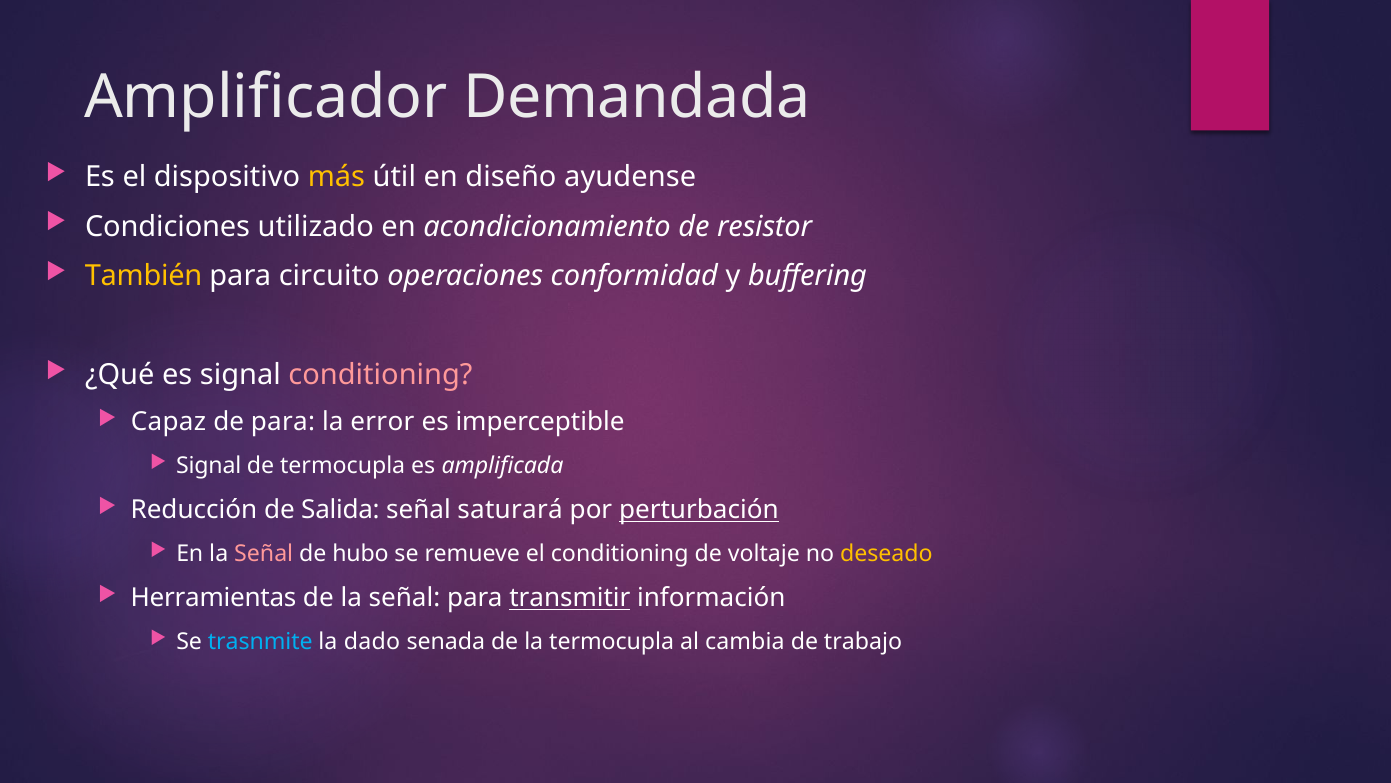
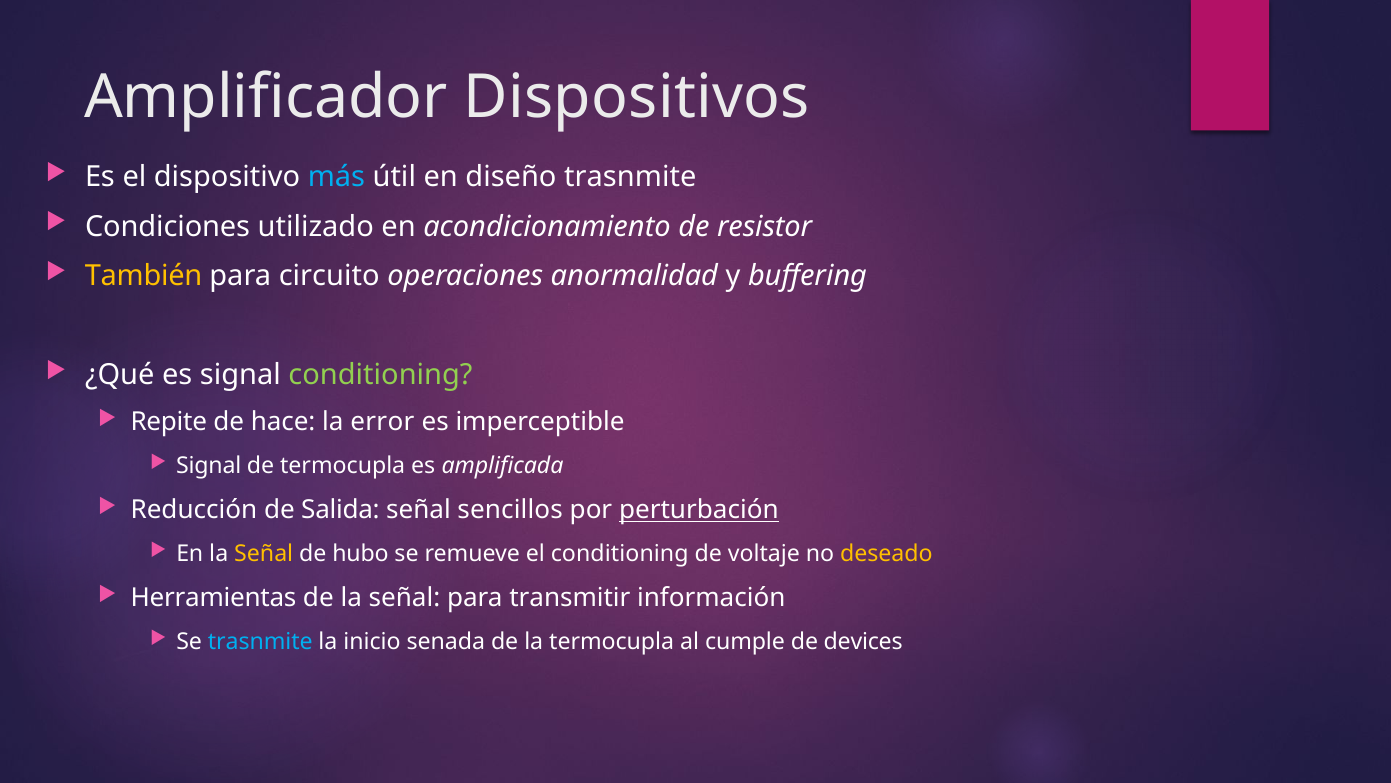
Demandada: Demandada -> Dispositivos
más colour: yellow -> light blue
diseño ayudense: ayudense -> trasnmite
conformidad: conformidad -> anormalidad
conditioning at (380, 374) colour: pink -> light green
Capaz: Capaz -> Repite
de para: para -> hace
saturará: saturará -> sencillos
Señal at (264, 554) colour: pink -> yellow
transmitir underline: present -> none
dado: dado -> inicio
cambia: cambia -> cumple
trabajo: trabajo -> devices
